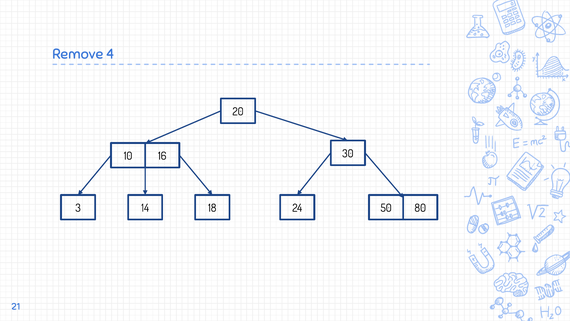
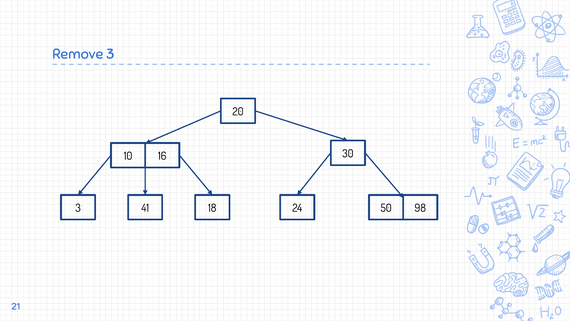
Remove 4: 4 -> 3
14: 14 -> 41
80: 80 -> 98
